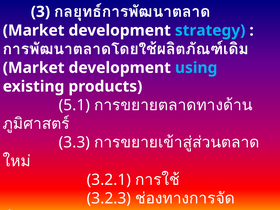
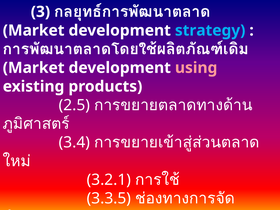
using colour: light blue -> pink
5.1: 5.1 -> 2.5
3.3: 3.3 -> 3.4
3.2.3 at (109, 198): 3.2.3 -> 3.3.5
